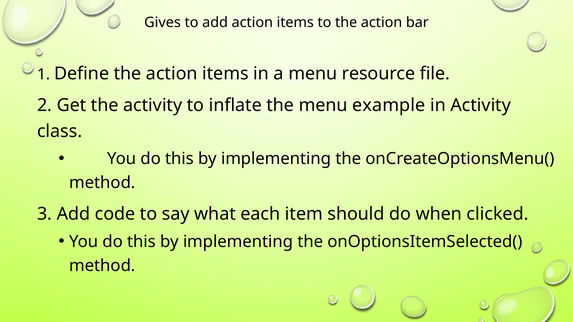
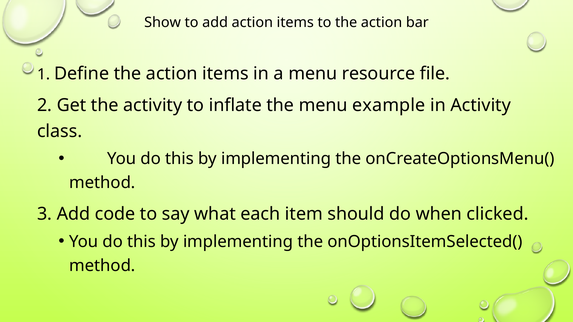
Gives: Gives -> Show
